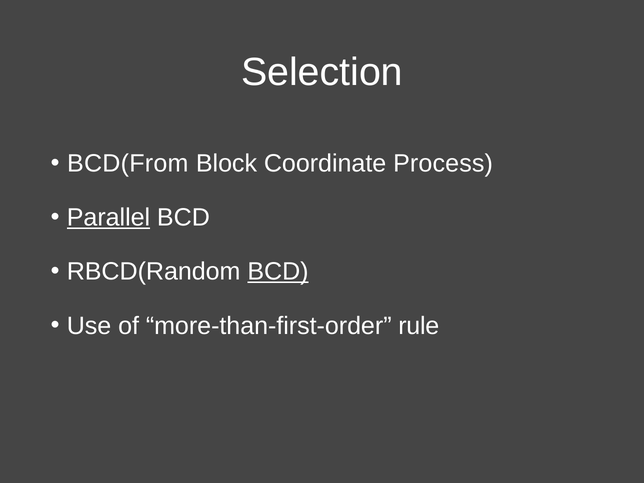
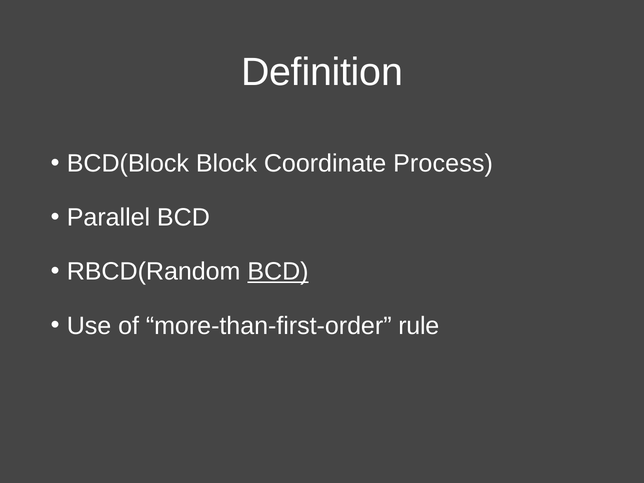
Selection: Selection -> Definition
BCD(From: BCD(From -> BCD(Block
Parallel underline: present -> none
